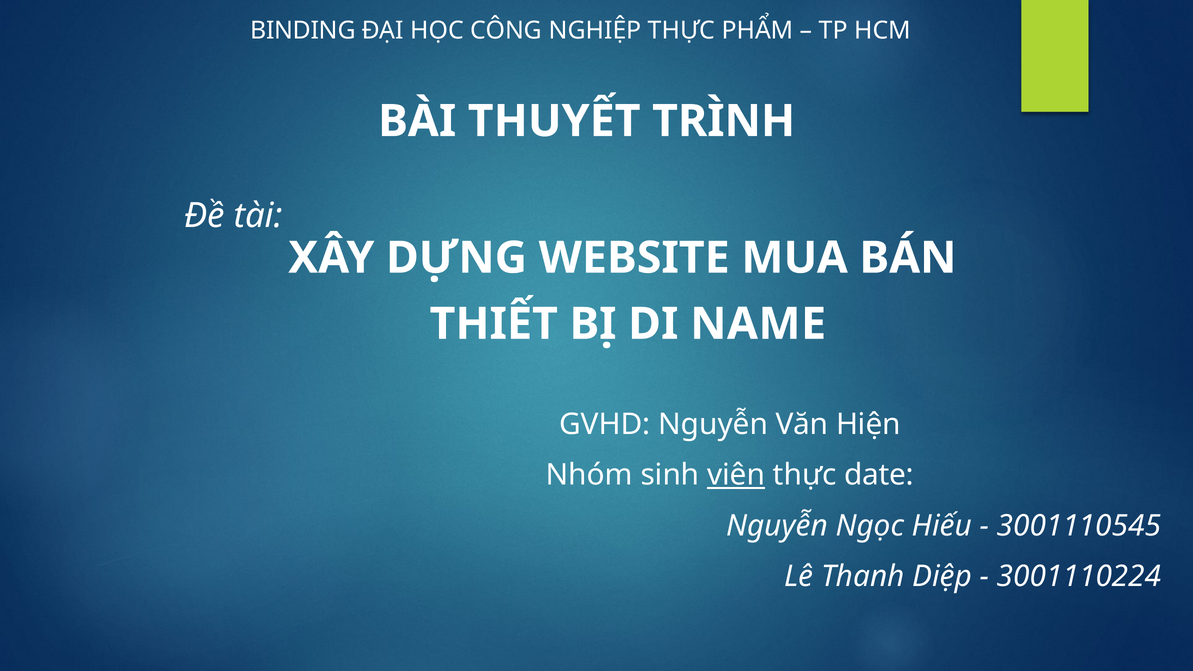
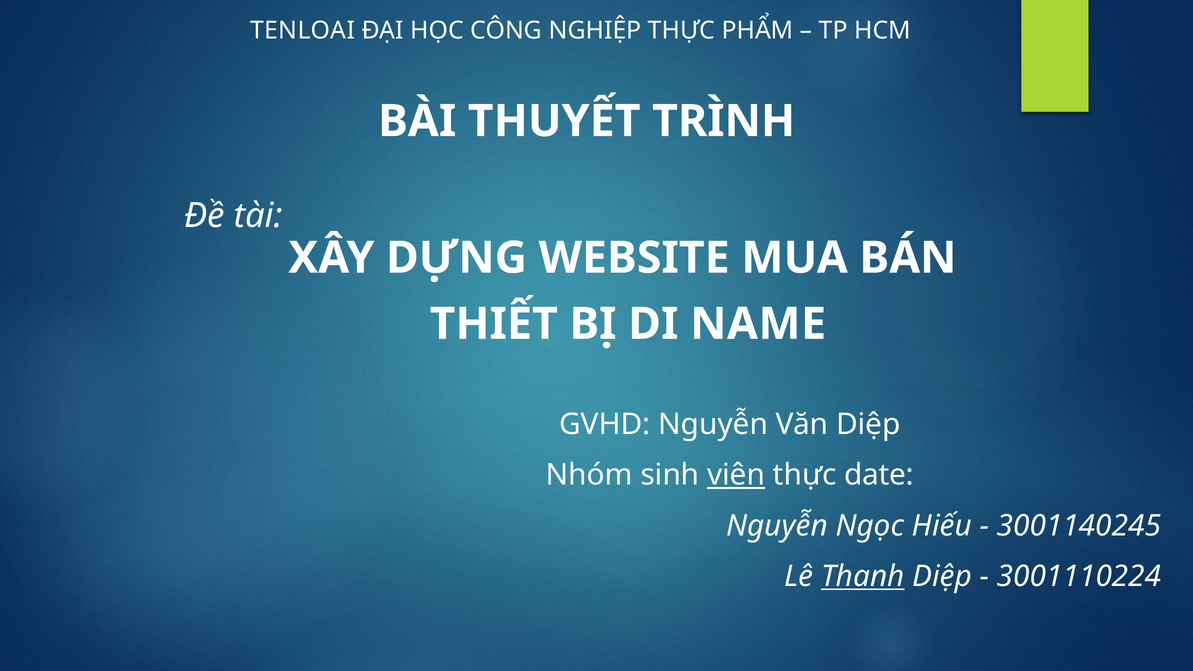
BINDING: BINDING -> TENLOAI
Văn Hiện: Hiện -> Diệp
3001110545: 3001110545 -> 3001140245
Thanh underline: none -> present
